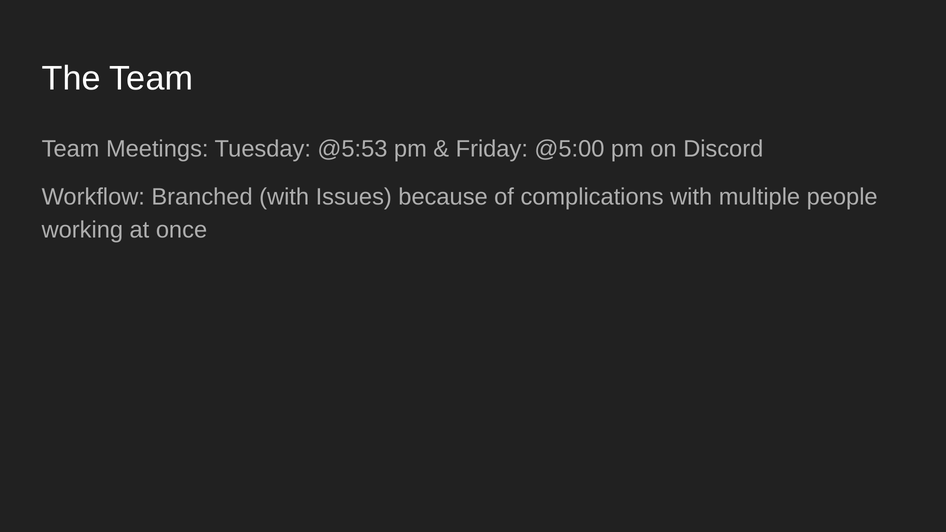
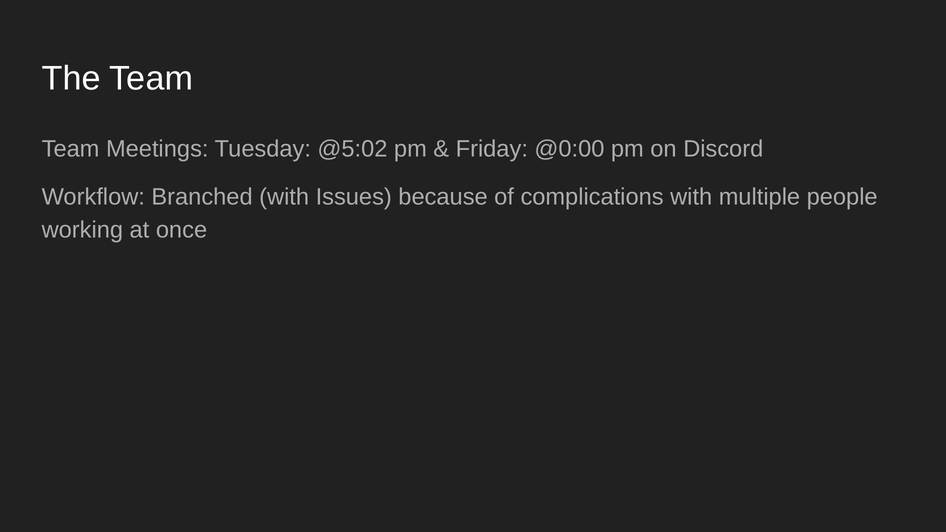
@5:53: @5:53 -> @5:02
@5:00: @5:00 -> @0:00
